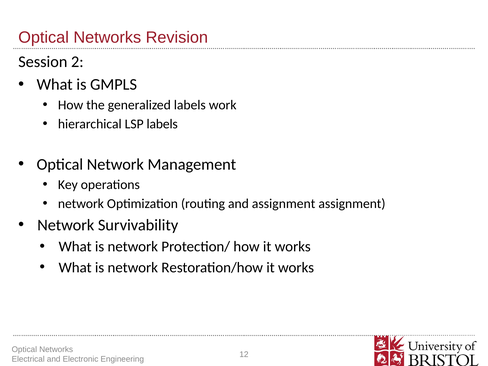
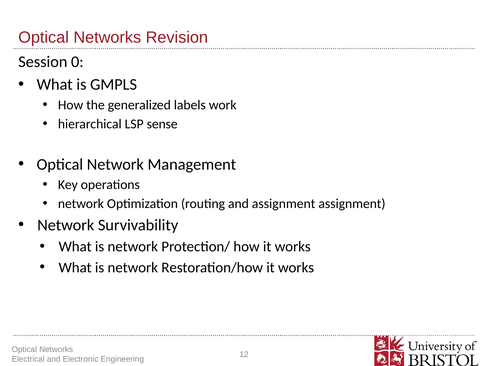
2: 2 -> 0
LSP labels: labels -> sense
